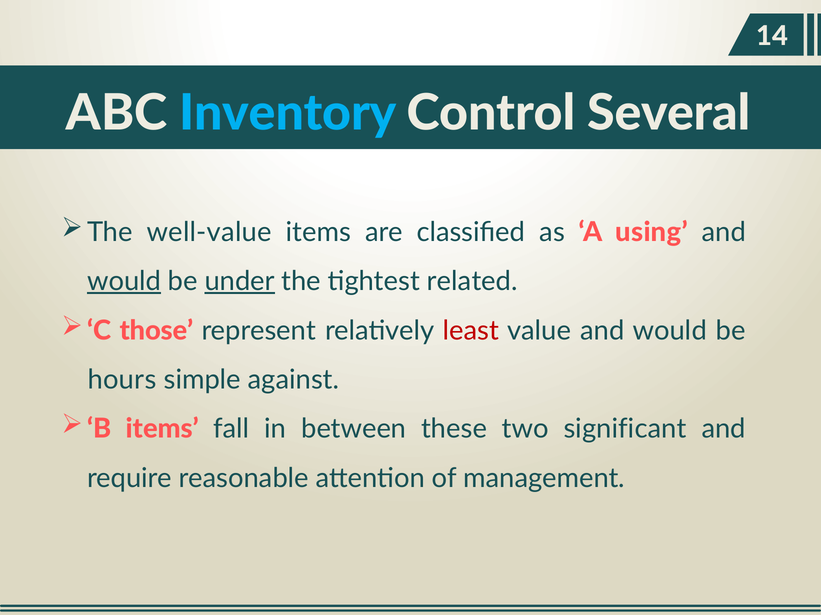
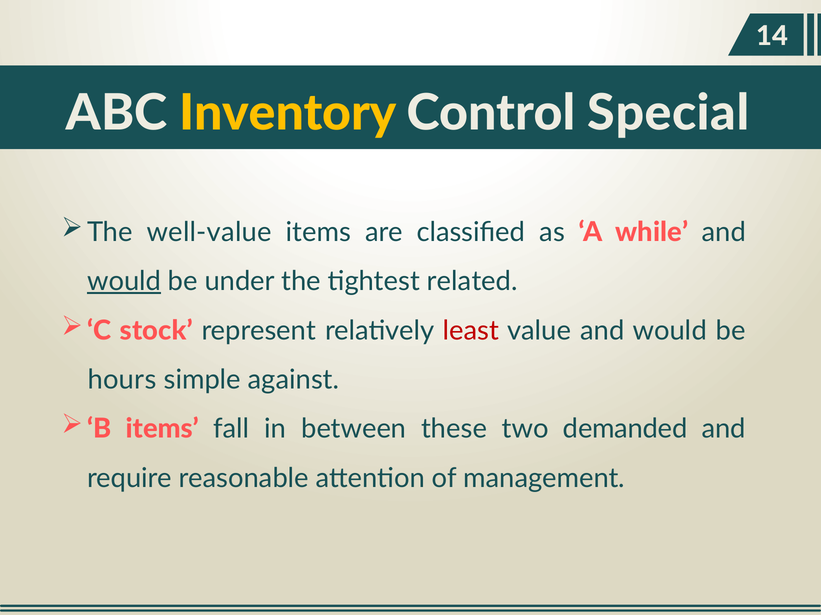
Inventory colour: light blue -> yellow
Several: Several -> Special
using: using -> while
under underline: present -> none
those: those -> stock
significant: significant -> demanded
